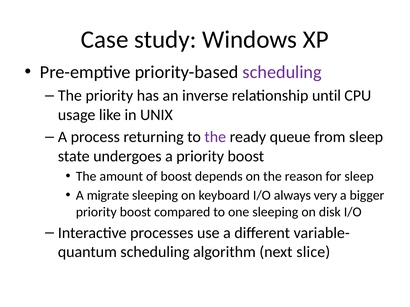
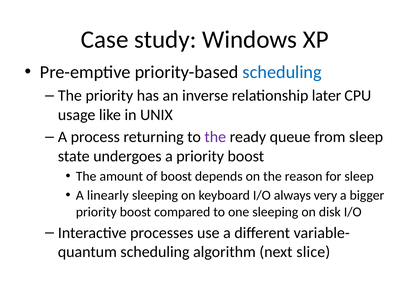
scheduling at (282, 72) colour: purple -> blue
until: until -> later
migrate: migrate -> linearly
